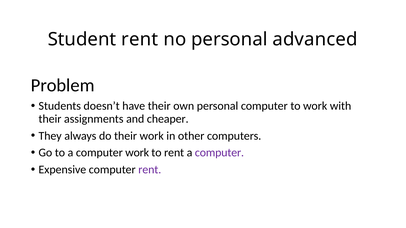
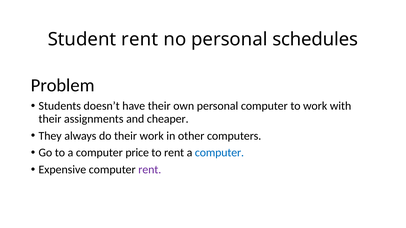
advanced: advanced -> schedules
computer work: work -> price
computer at (219, 153) colour: purple -> blue
